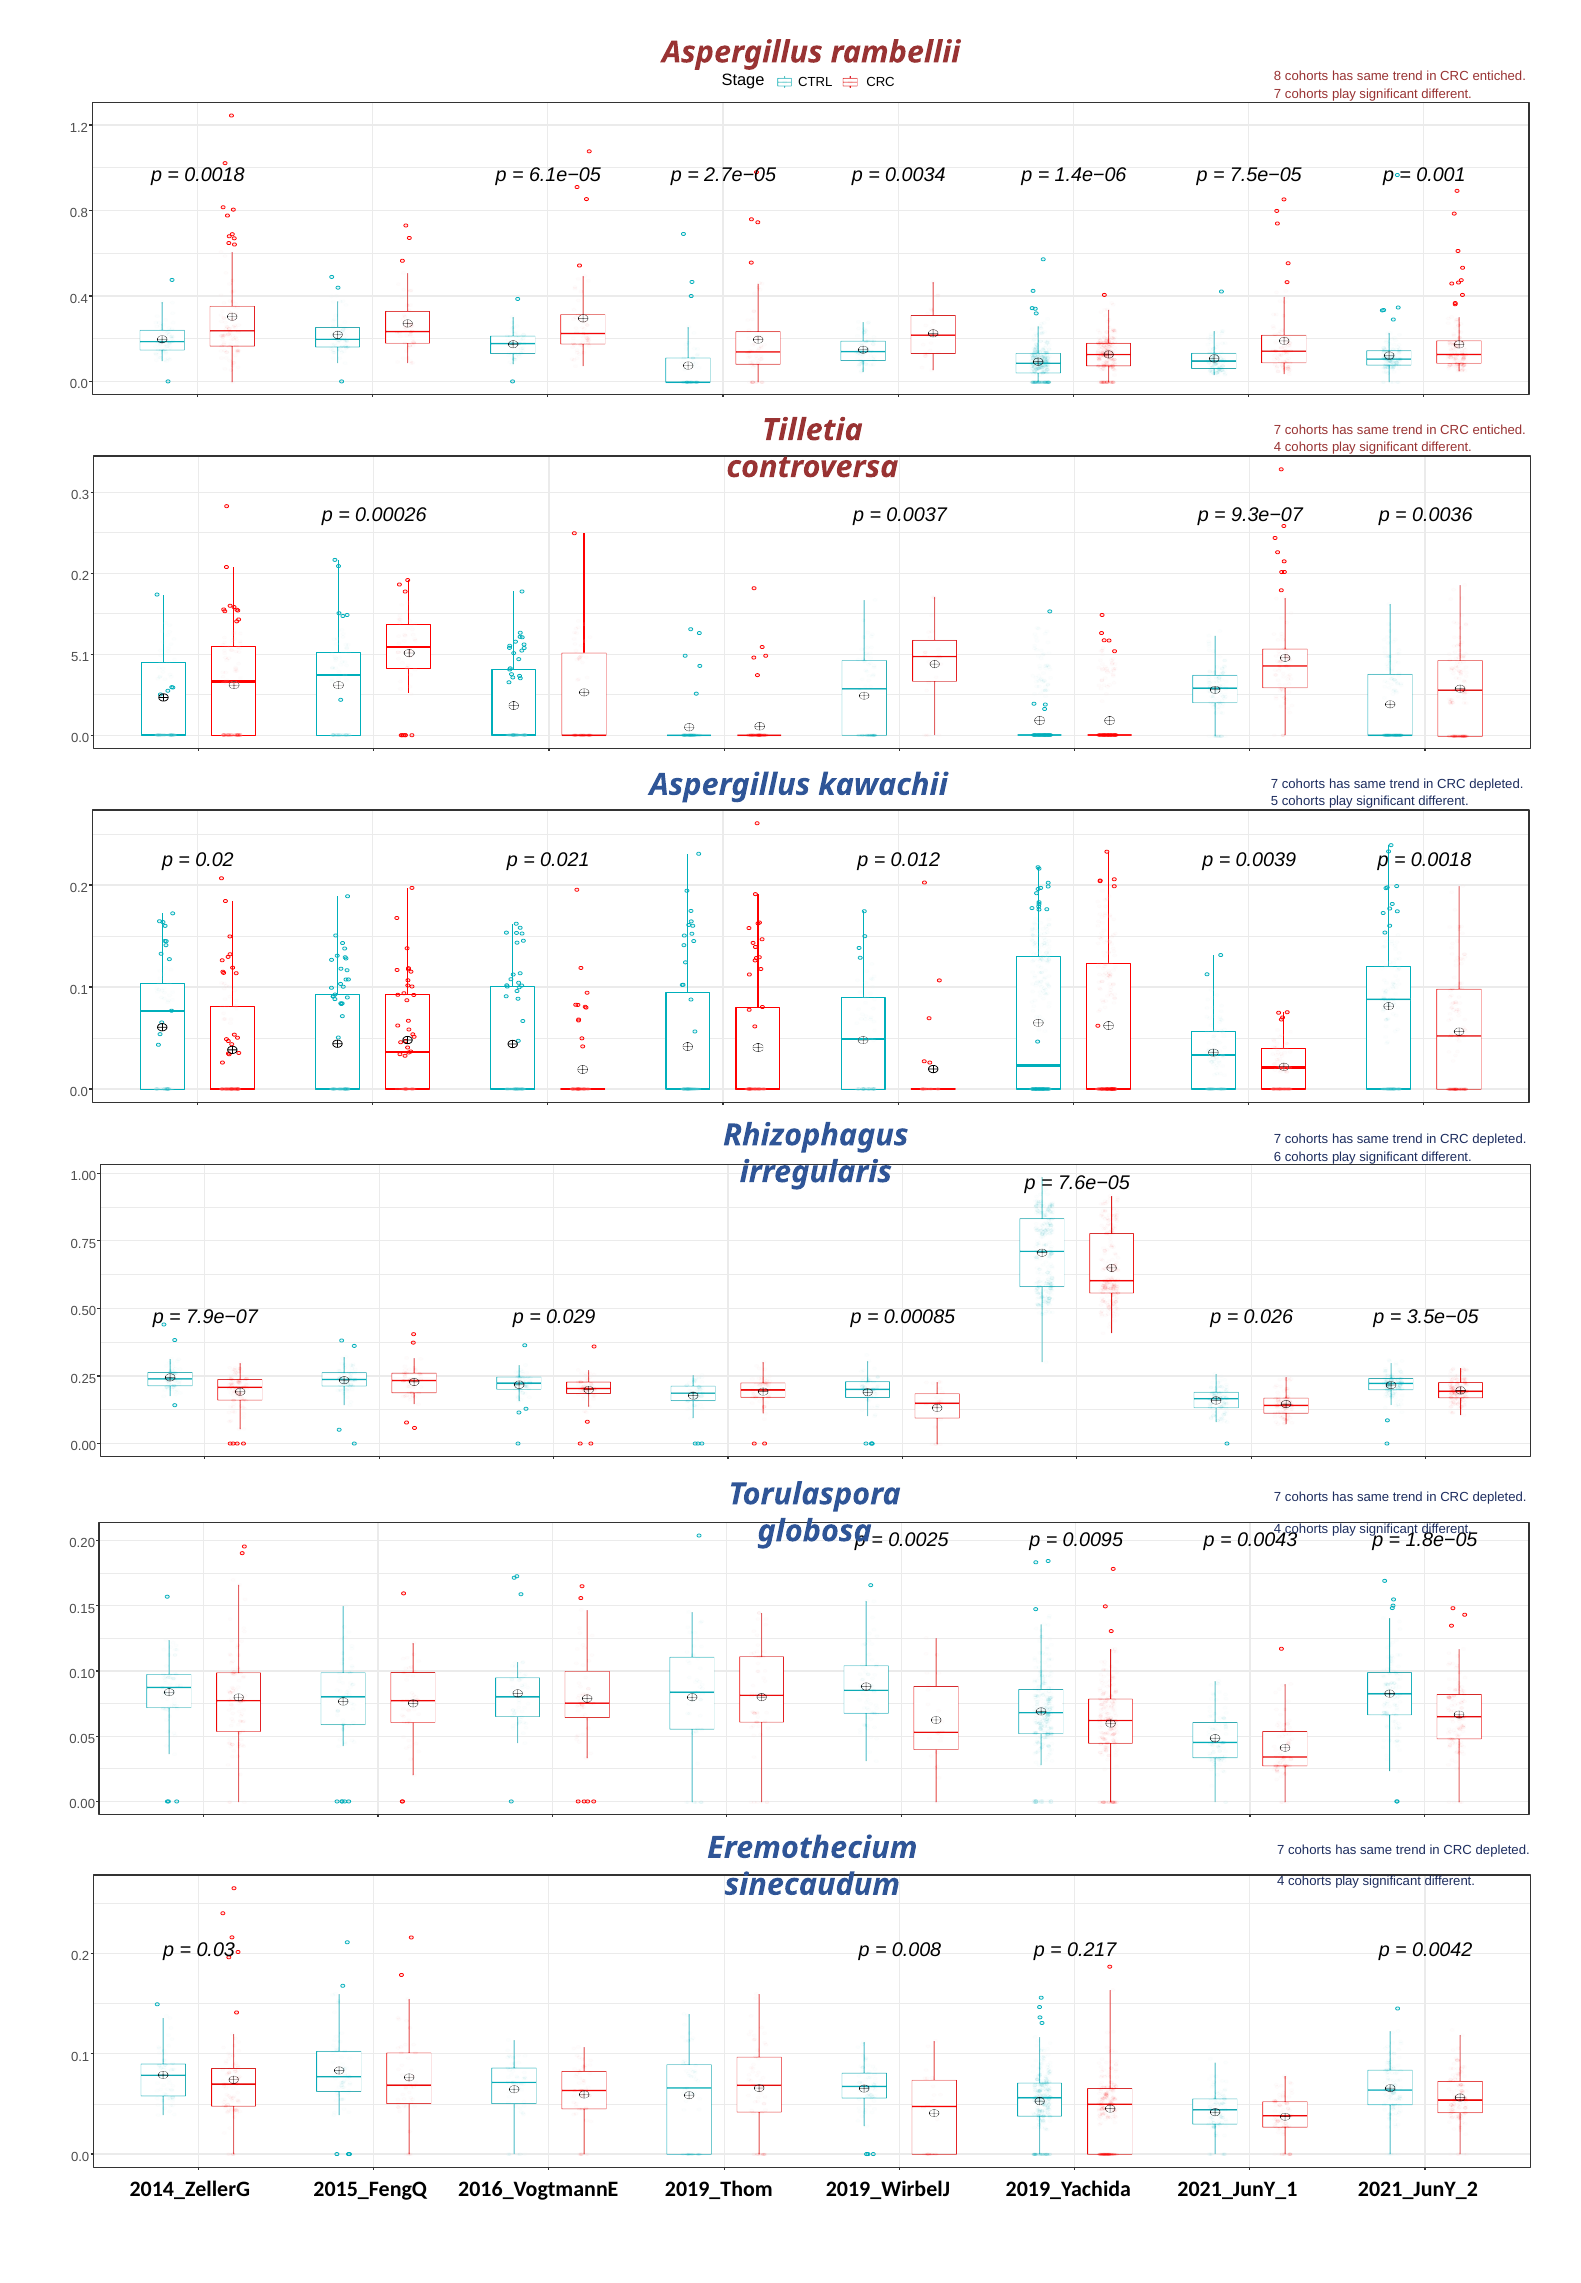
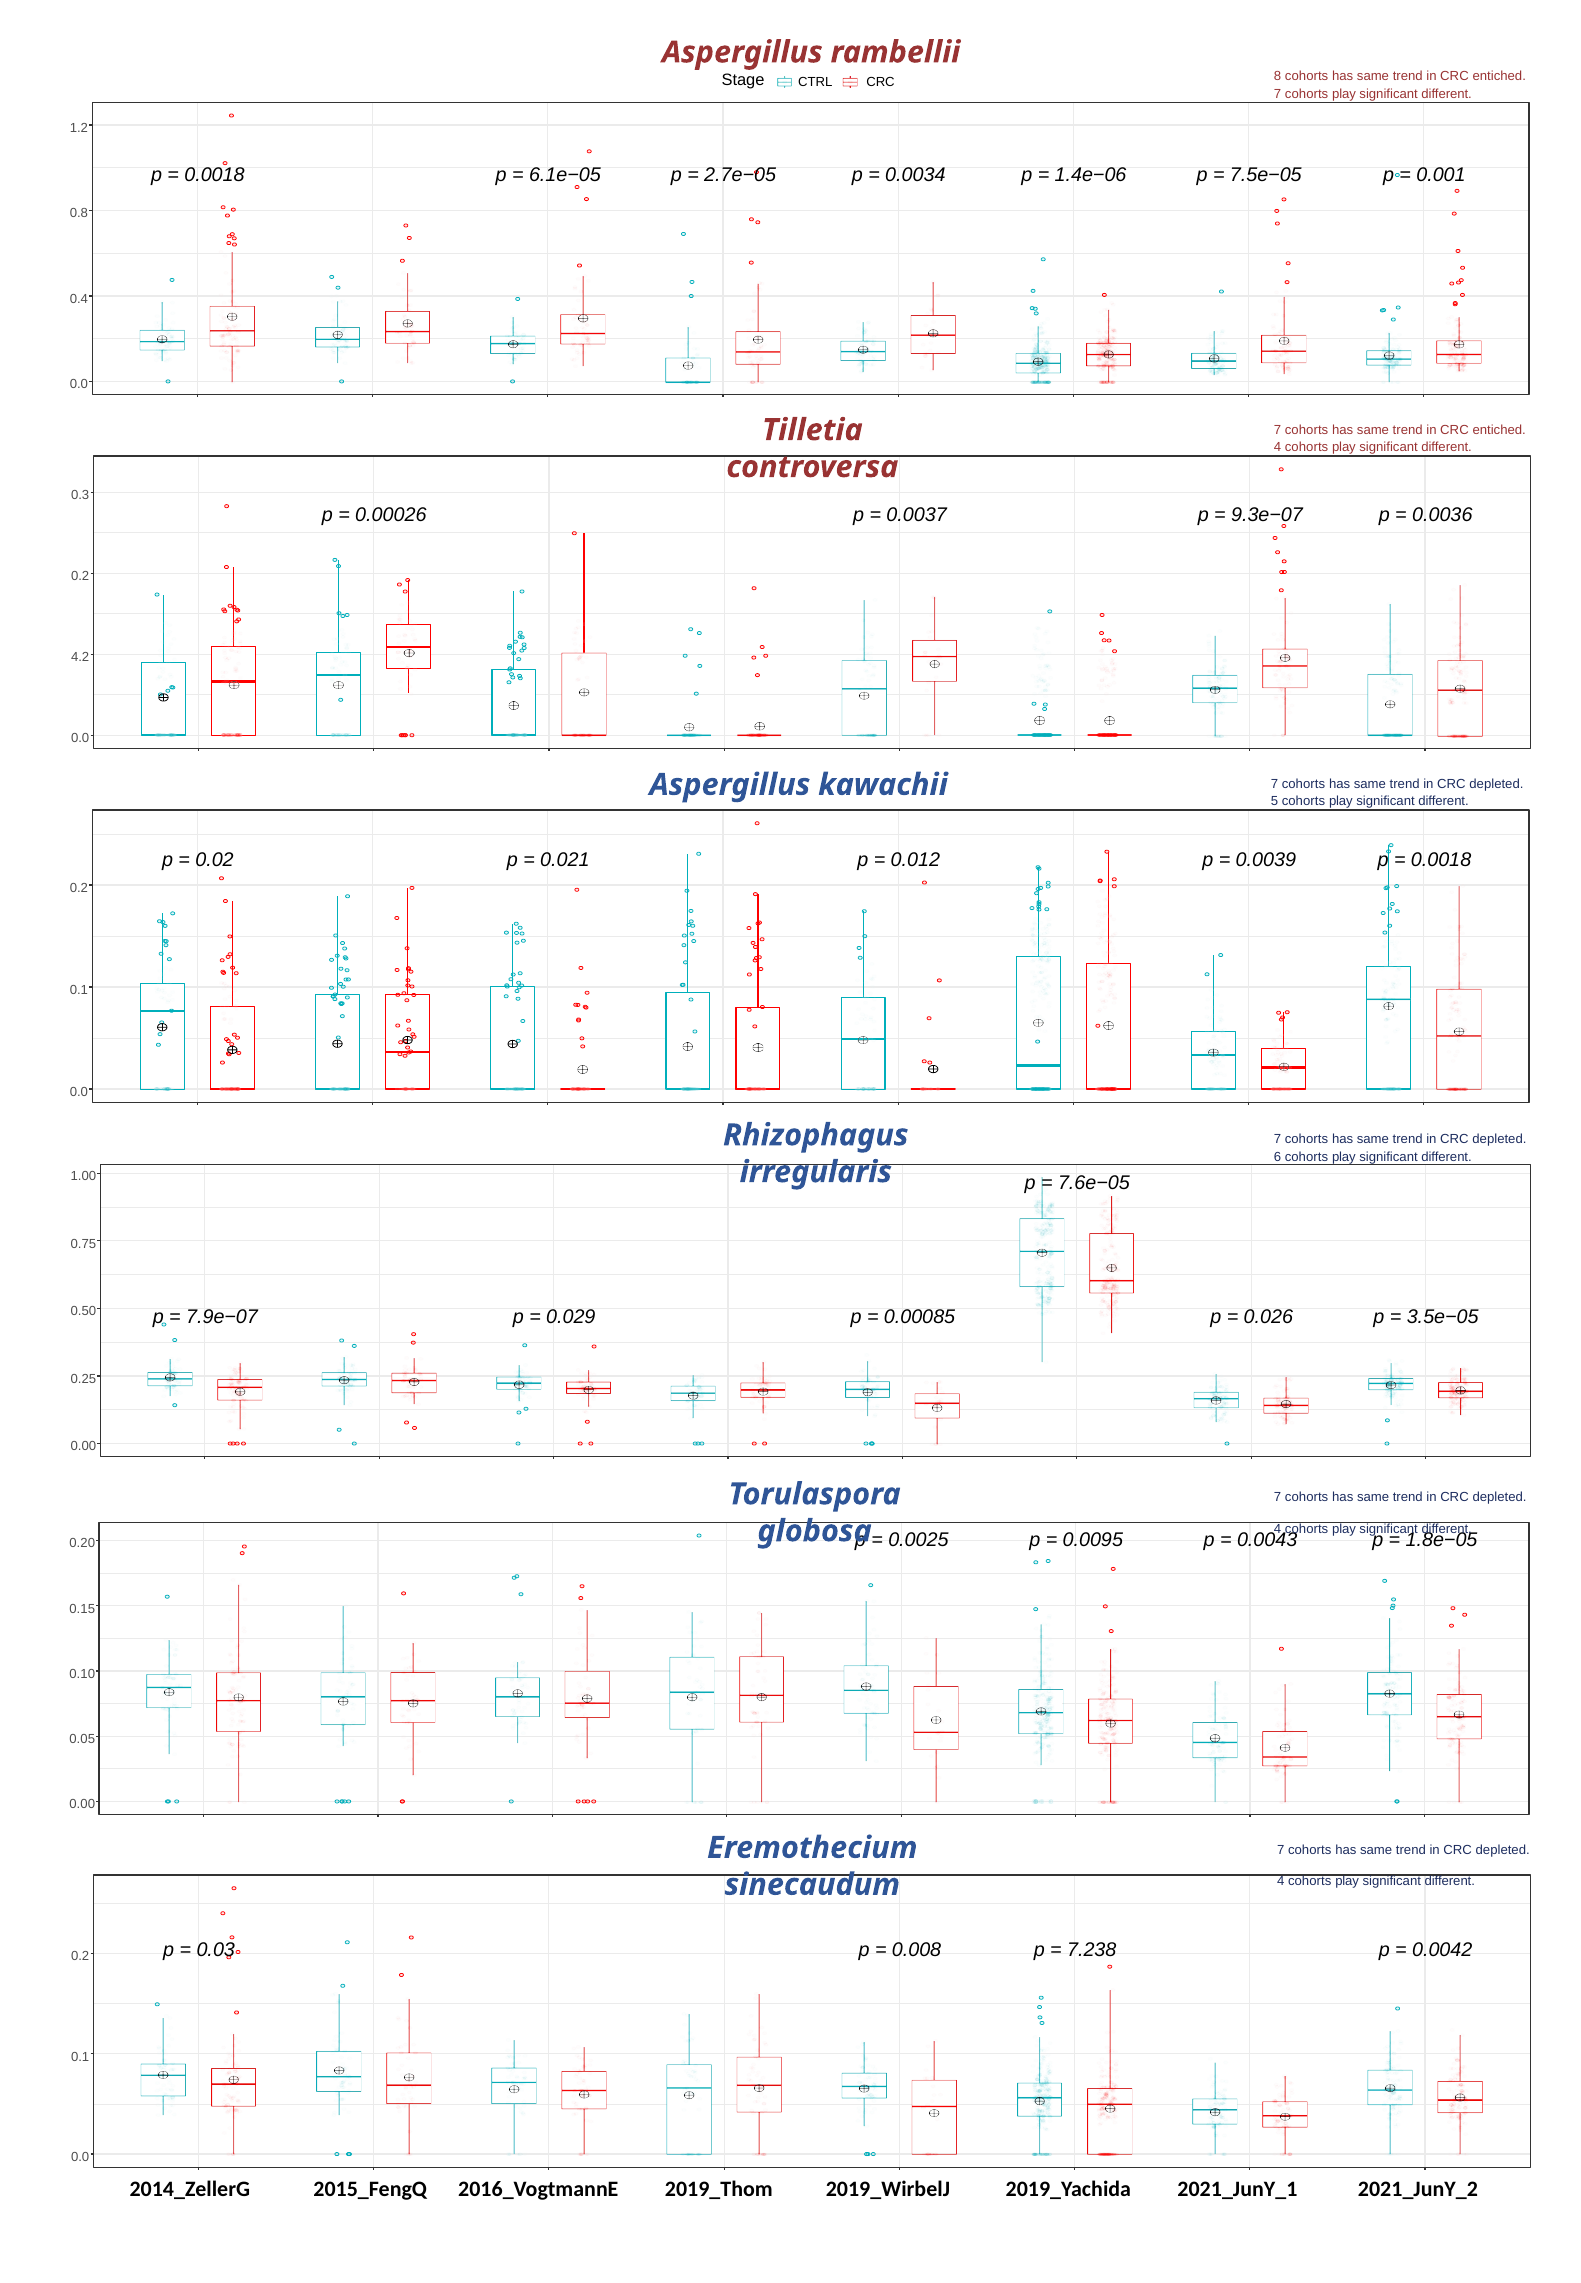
5.1: 5.1 -> 4.2
0.217: 0.217 -> 7.238
